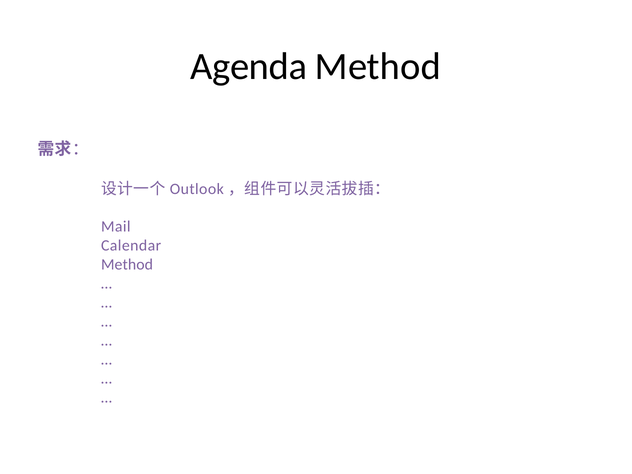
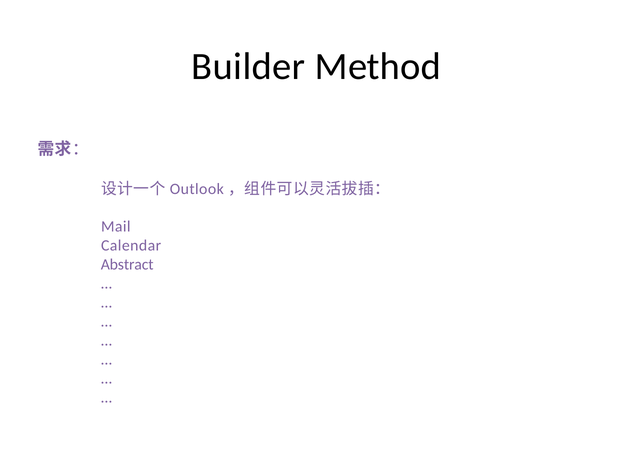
Agenda: Agenda -> Builder
Method at (127, 265): Method -> Abstract
